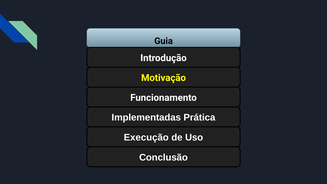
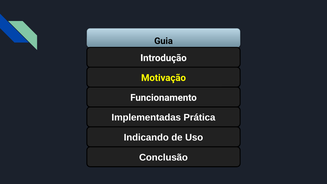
Execução: Execução -> Indicando
